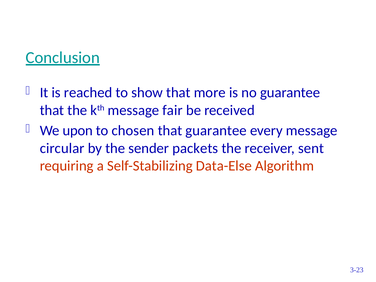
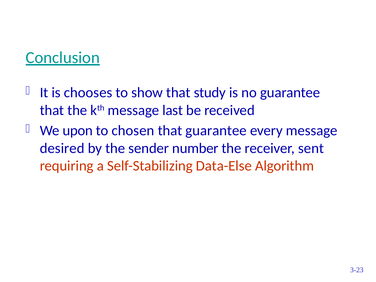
reached: reached -> chooses
more: more -> study
fair: fair -> last
circular: circular -> desired
packets: packets -> number
